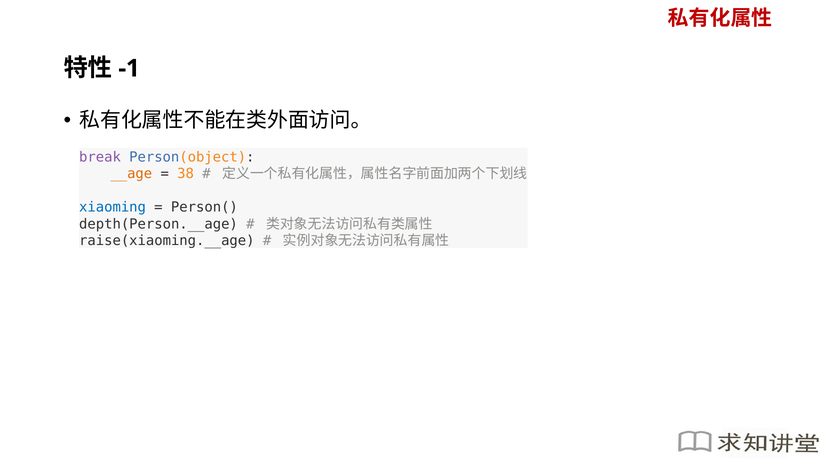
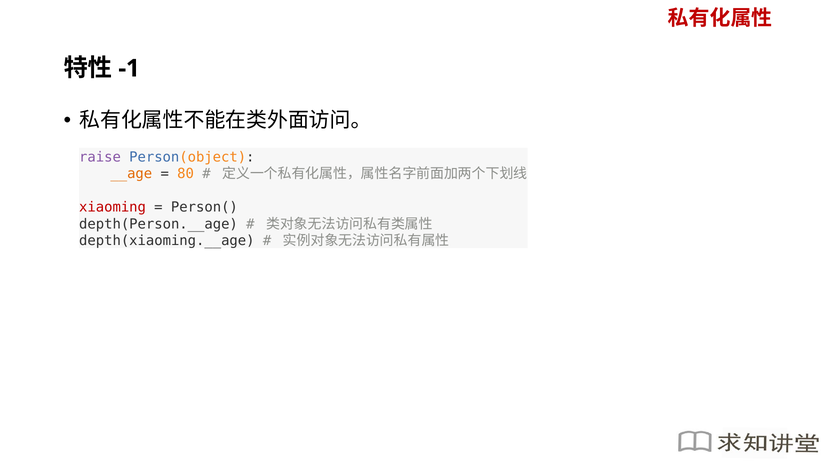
break: break -> raise
38: 38 -> 80
xiaoming colour: blue -> red
raise(xiaoming.__age: raise(xiaoming.__age -> depth(xiaoming.__age
